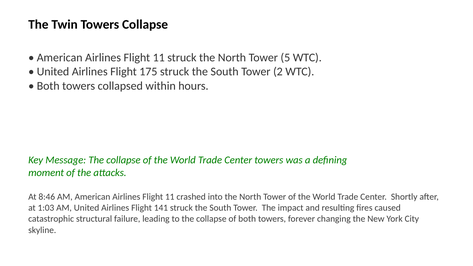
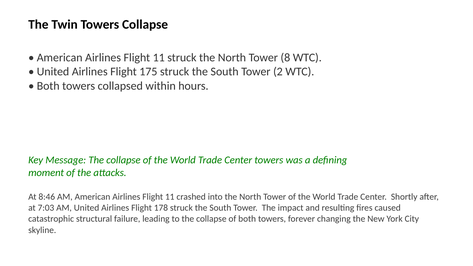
5: 5 -> 8
1:03: 1:03 -> 7:03
141: 141 -> 178
